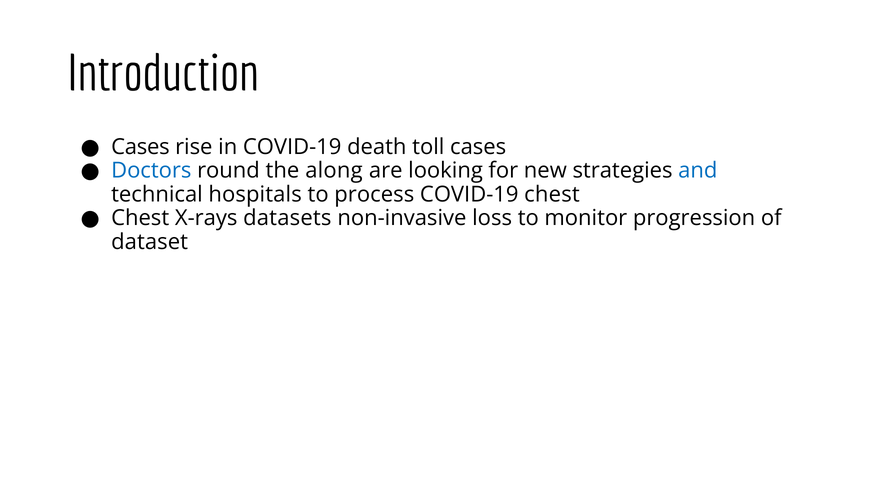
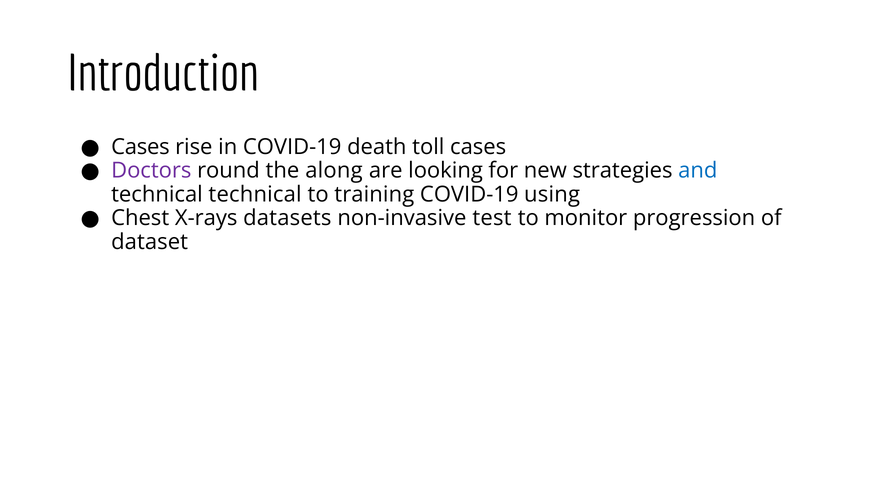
Doctors colour: blue -> purple
technical hospitals: hospitals -> technical
process: process -> training
COVID-19 chest: chest -> using
loss: loss -> test
